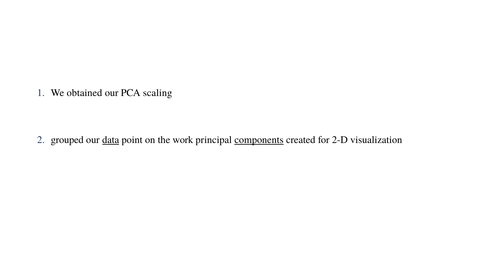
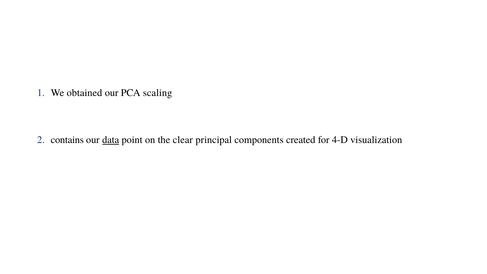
grouped: grouped -> contains
work: work -> clear
components underline: present -> none
2-D: 2-D -> 4-D
